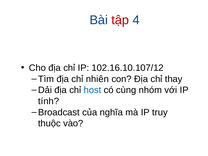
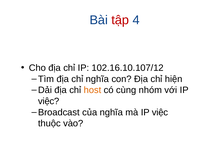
chỉ nhiên: nhiên -> nghĩa
thay: thay -> hiện
host colour: blue -> orange
tính at (49, 101): tính -> việc
mà IP truy: truy -> việc
